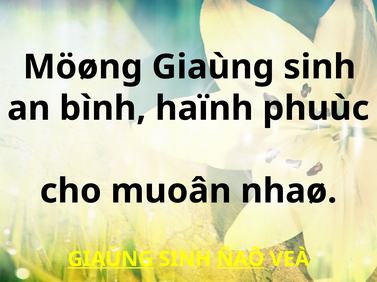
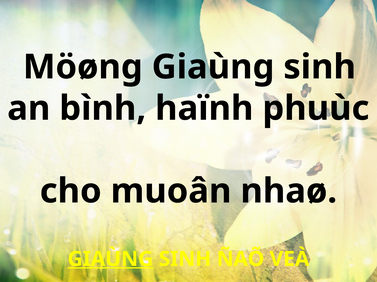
ÑAÕ underline: present -> none
